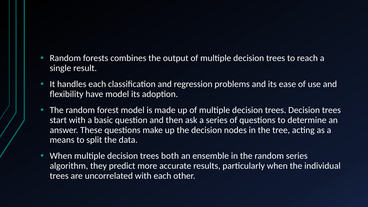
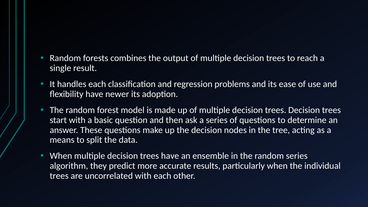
have model: model -> newer
trees both: both -> have
